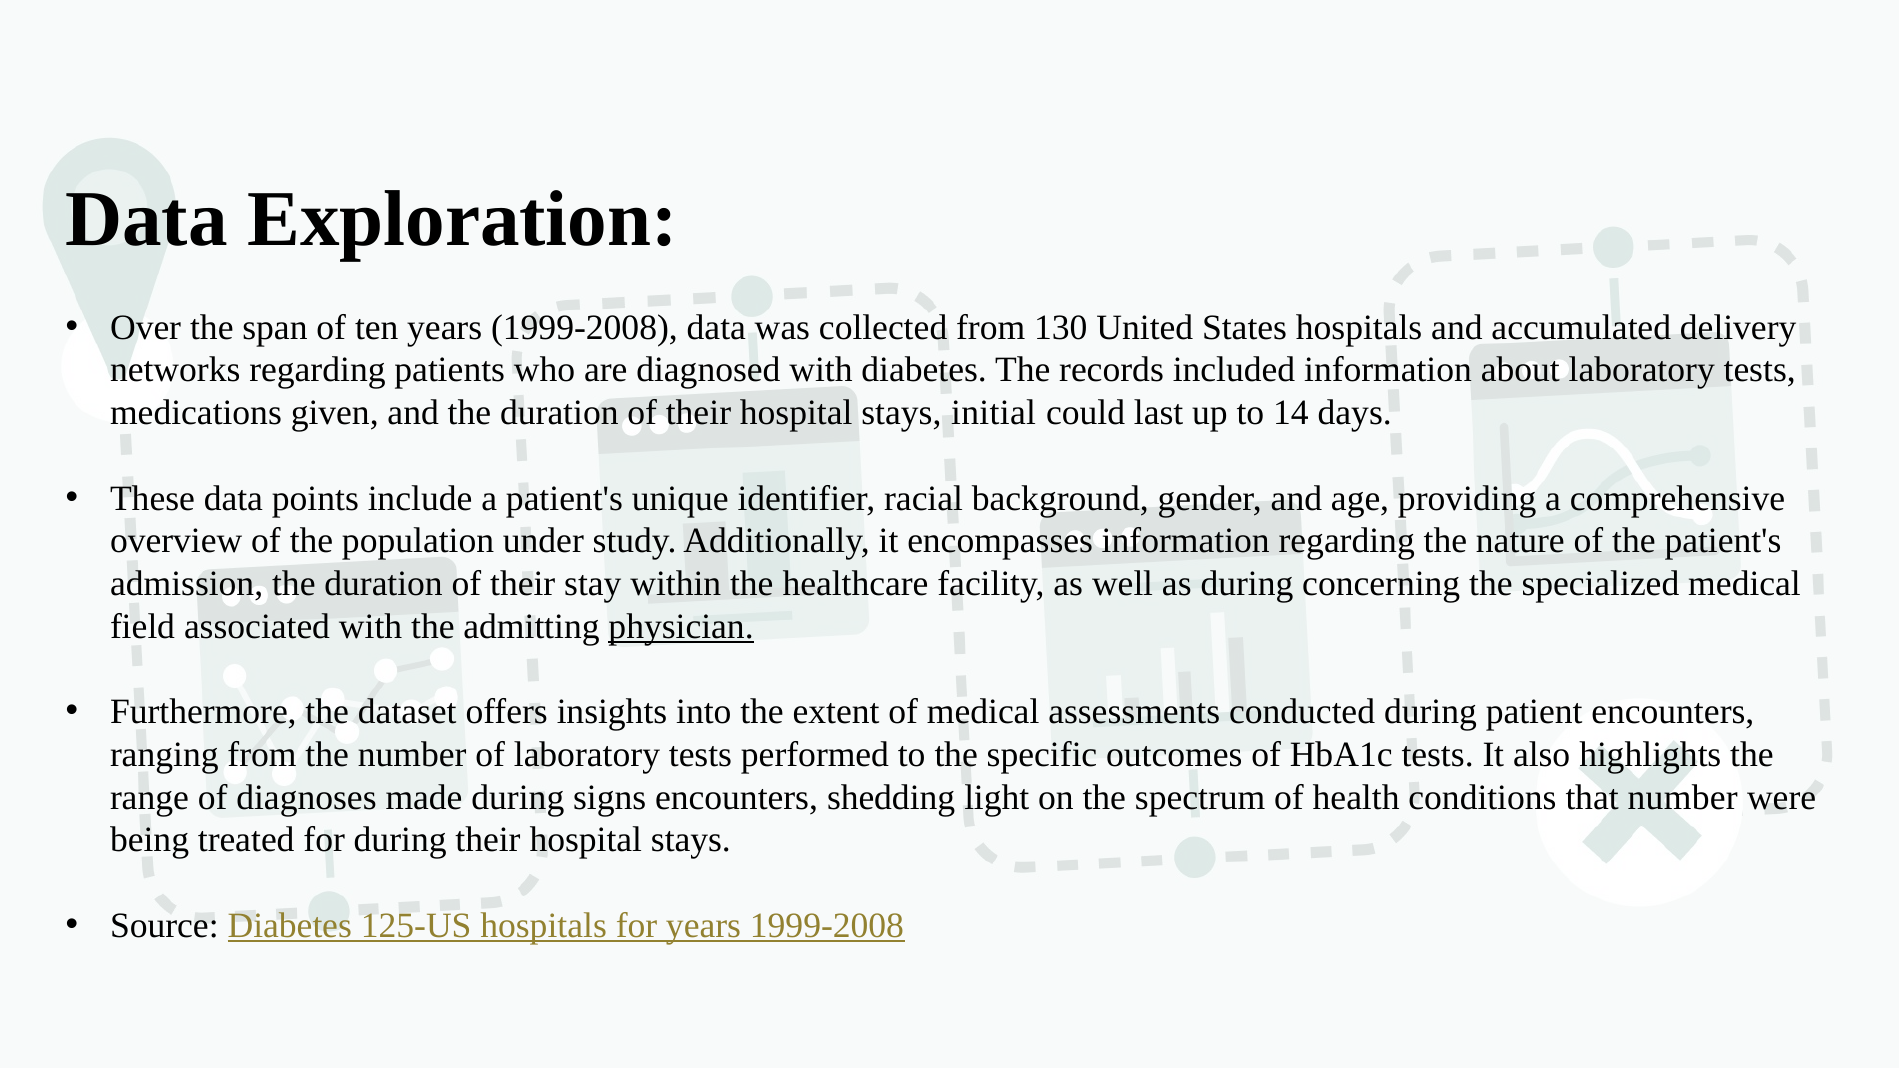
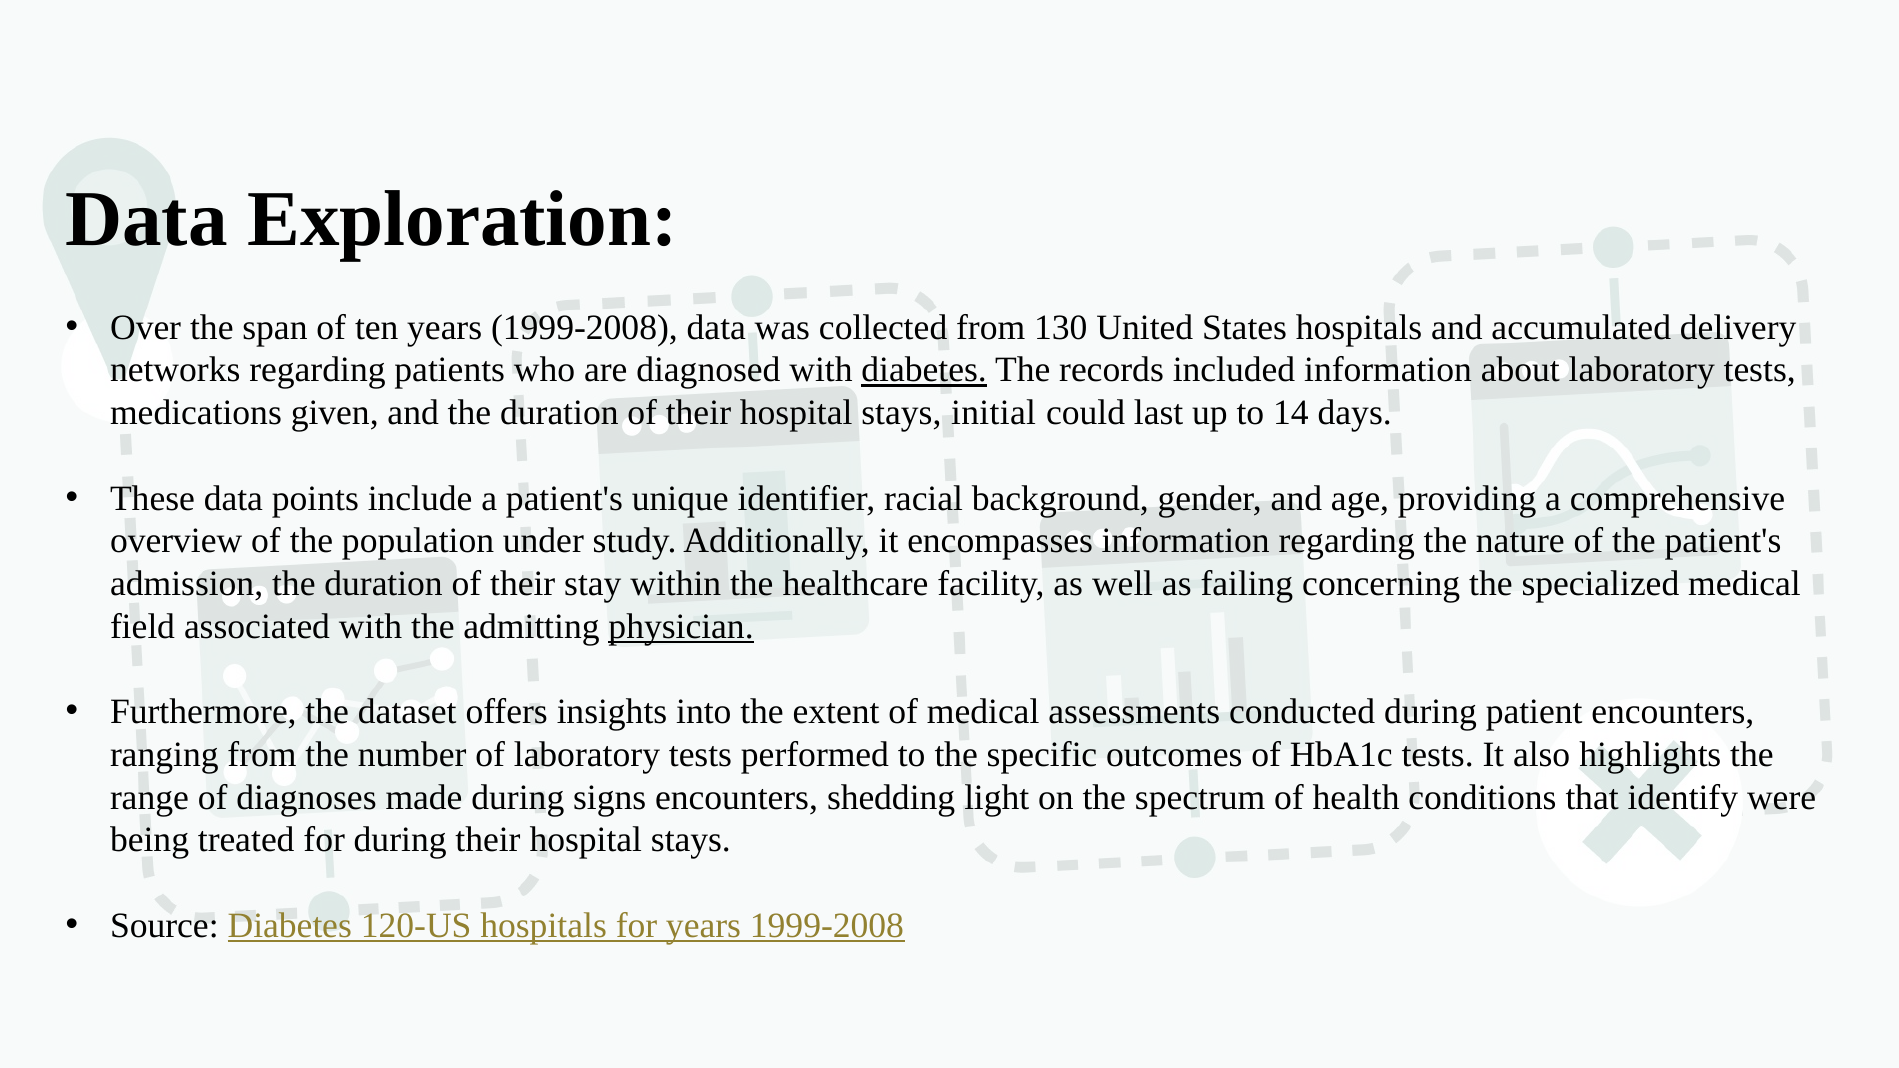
diabetes at (924, 370) underline: none -> present
as during: during -> failing
that number: number -> identify
125-US: 125-US -> 120-US
